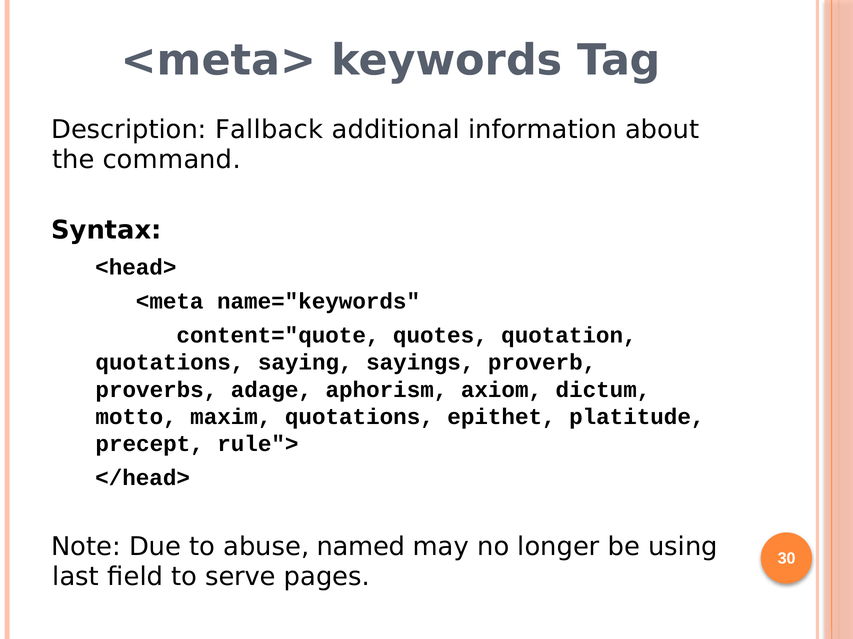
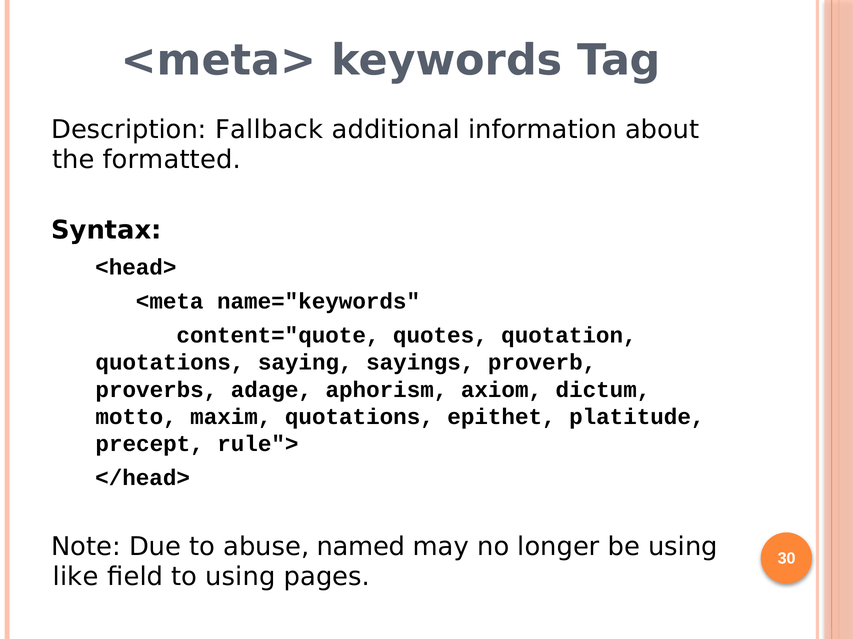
command: command -> formatted
last: last -> like
to serve: serve -> using
